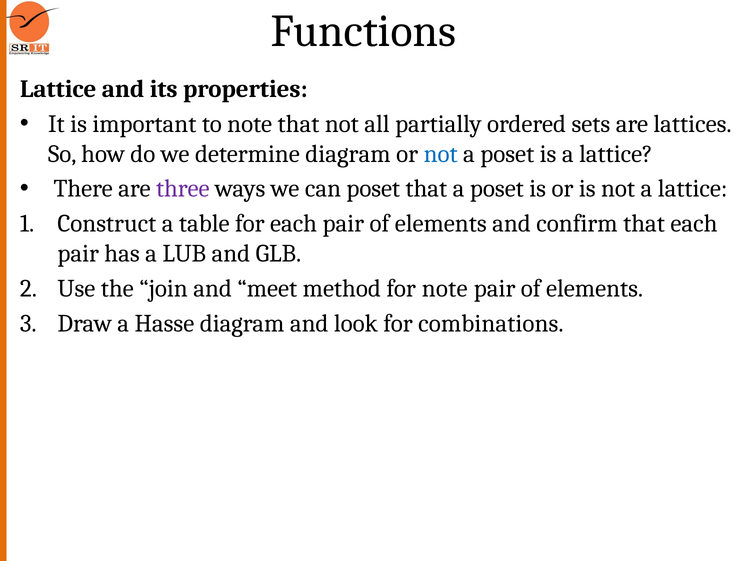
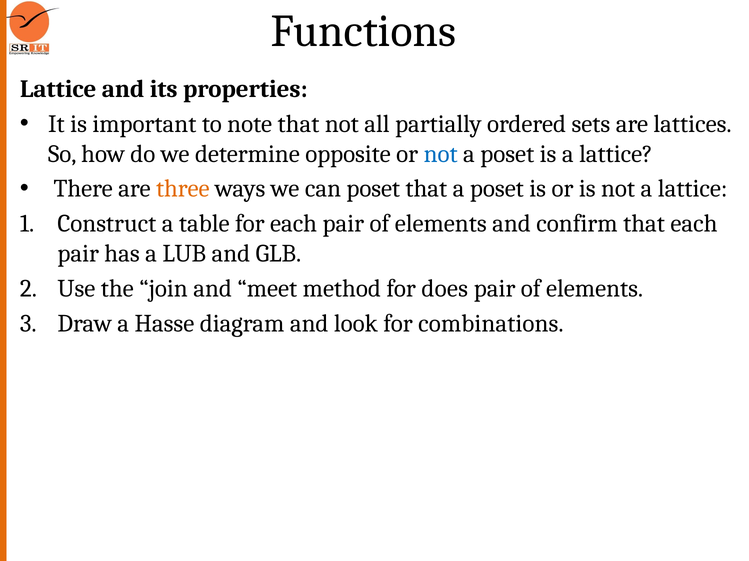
determine diagram: diagram -> opposite
three colour: purple -> orange
for note: note -> does
